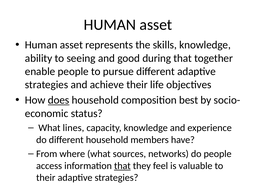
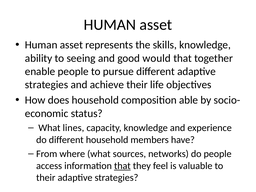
during: during -> would
does underline: present -> none
best: best -> able
